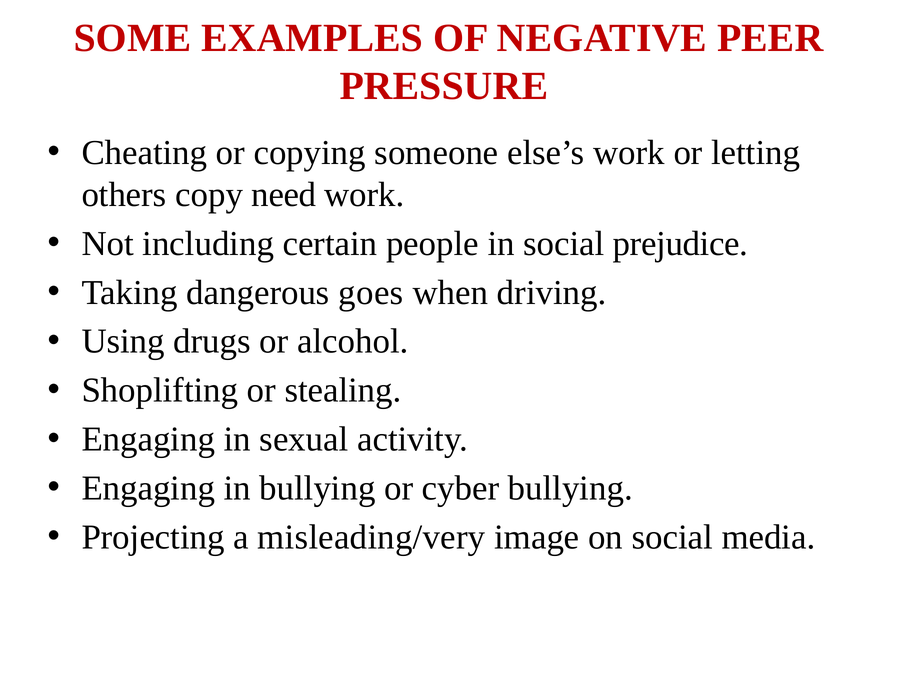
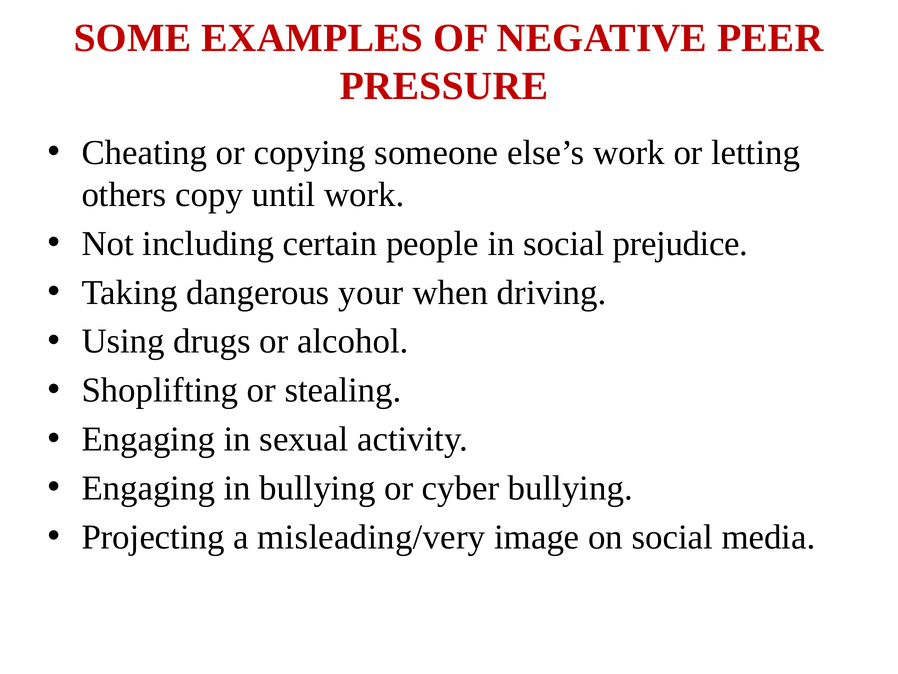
need: need -> until
goes: goes -> your
